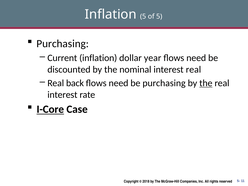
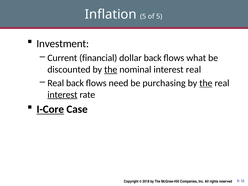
Purchasing at (63, 44): Purchasing -> Investment
Current inflation: inflation -> financial
dollar year: year -> back
need at (196, 58): need -> what
the at (111, 70) underline: none -> present
interest at (62, 95) underline: none -> present
